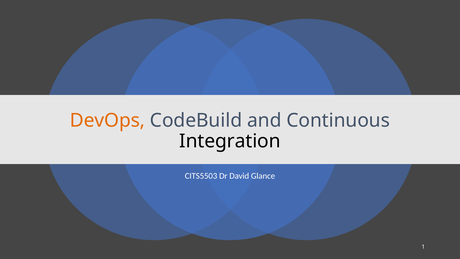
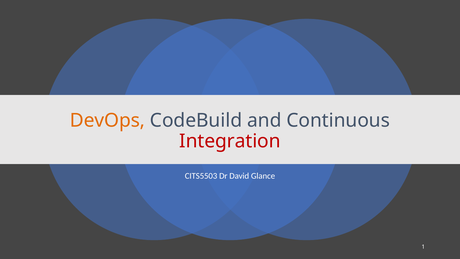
Integration colour: black -> red
